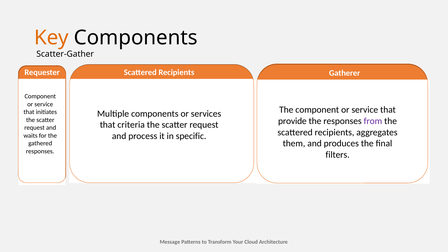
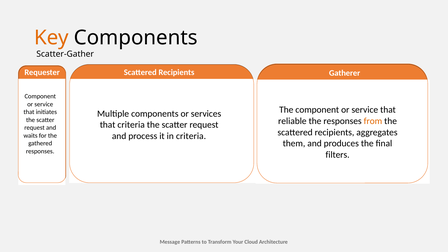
provide: provide -> reliable
from colour: purple -> orange
in specific: specific -> criteria
